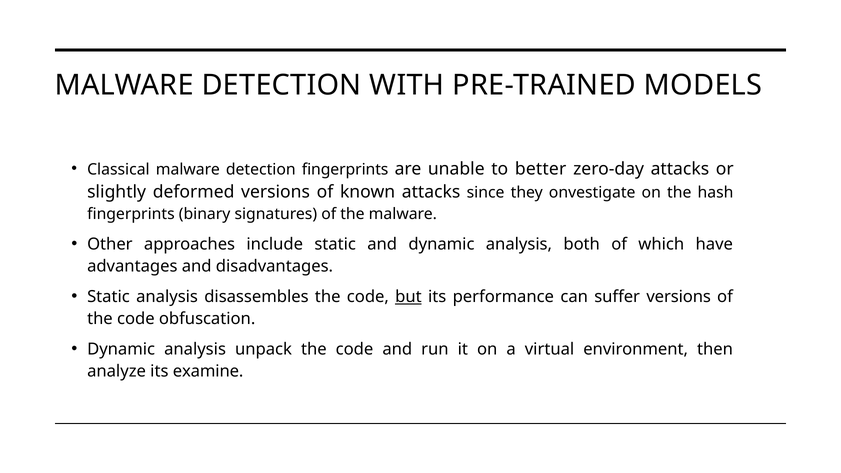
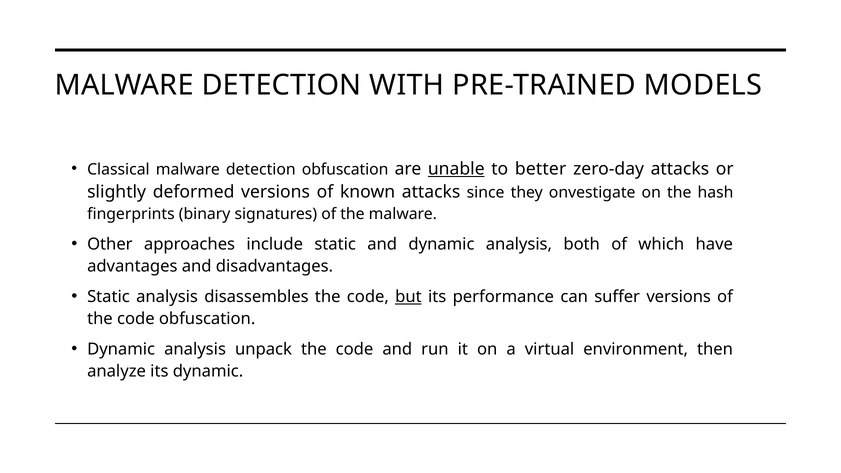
detection fingerprints: fingerprints -> obfuscation
unable underline: none -> present
its examine: examine -> dynamic
